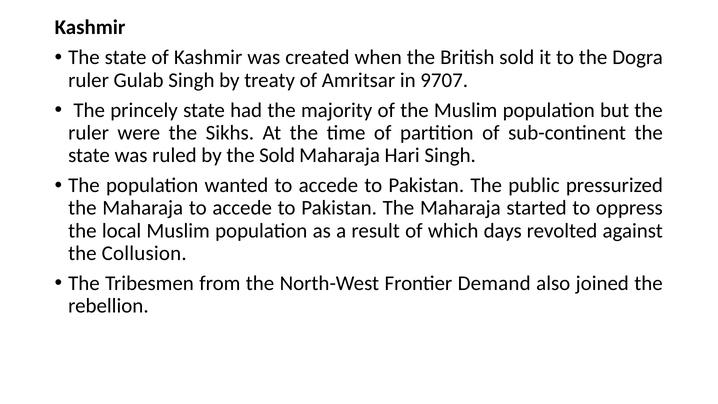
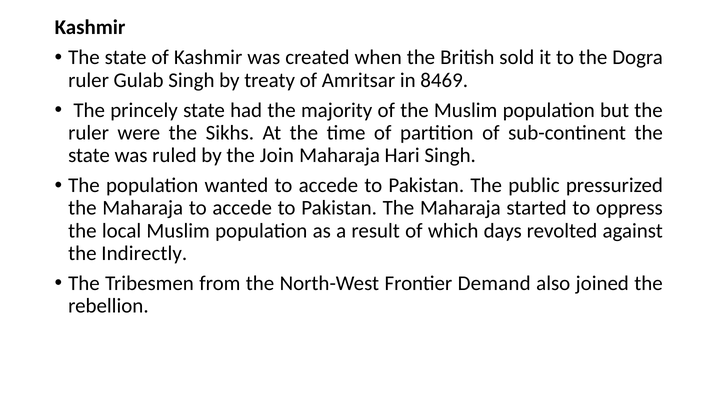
9707: 9707 -> 8469
the Sold: Sold -> Join
Collusion: Collusion -> Indirectly
